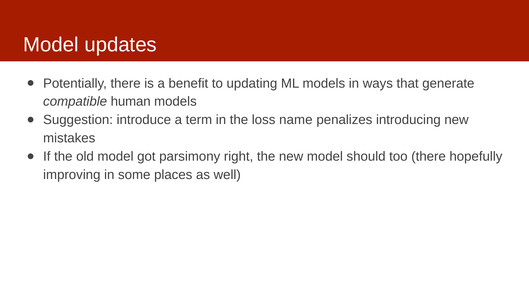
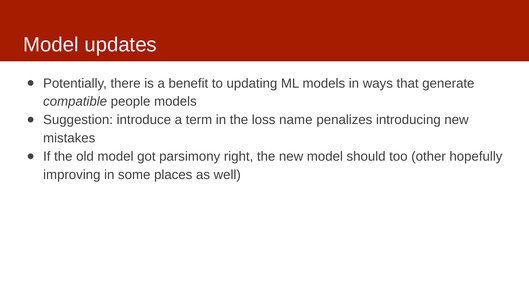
human: human -> people
too there: there -> other
